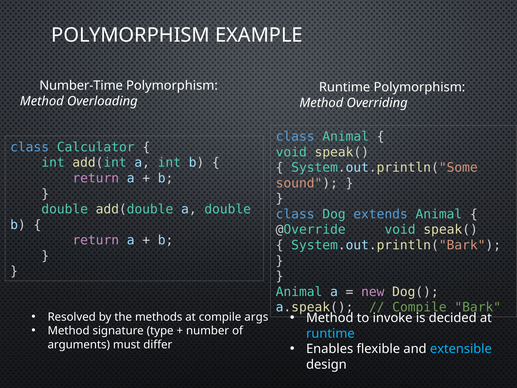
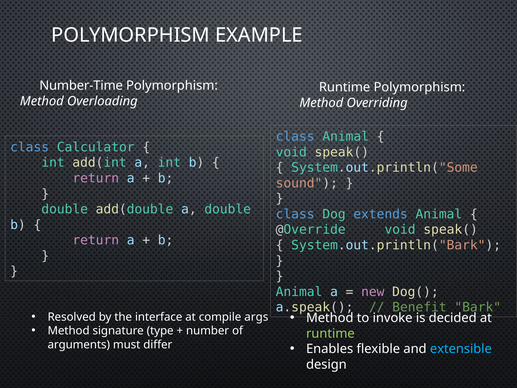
Compile at (419, 307): Compile -> Benefit
methods: methods -> interface
runtime at (330, 333) colour: light blue -> light green
